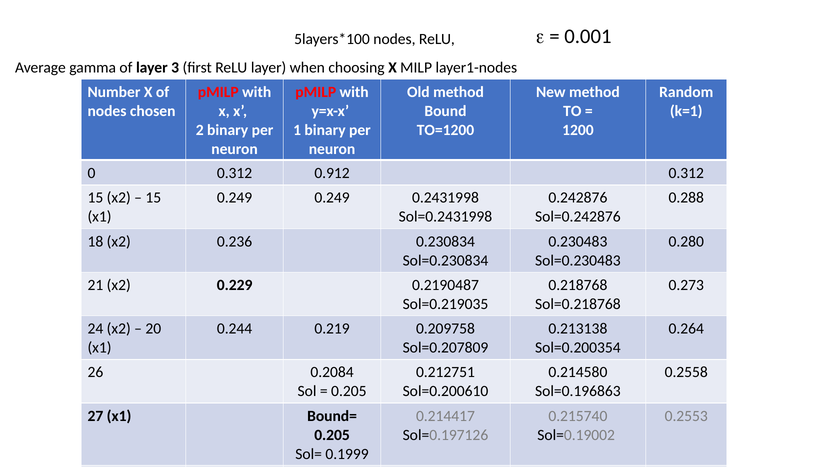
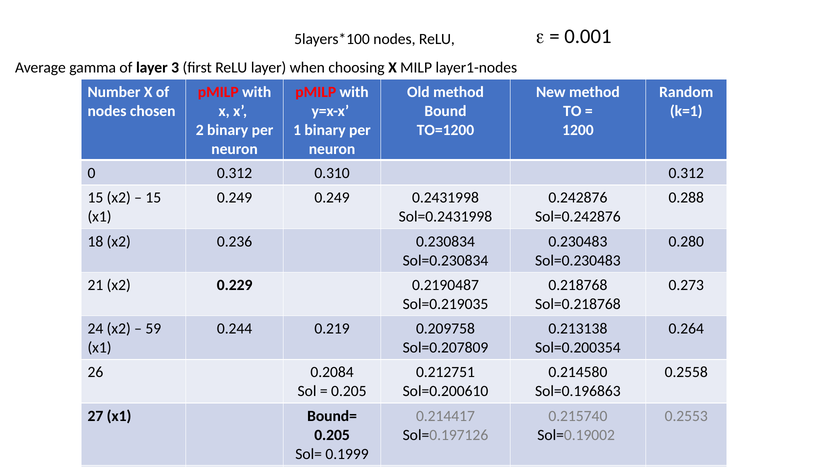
0.912: 0.912 -> 0.310
20: 20 -> 59
